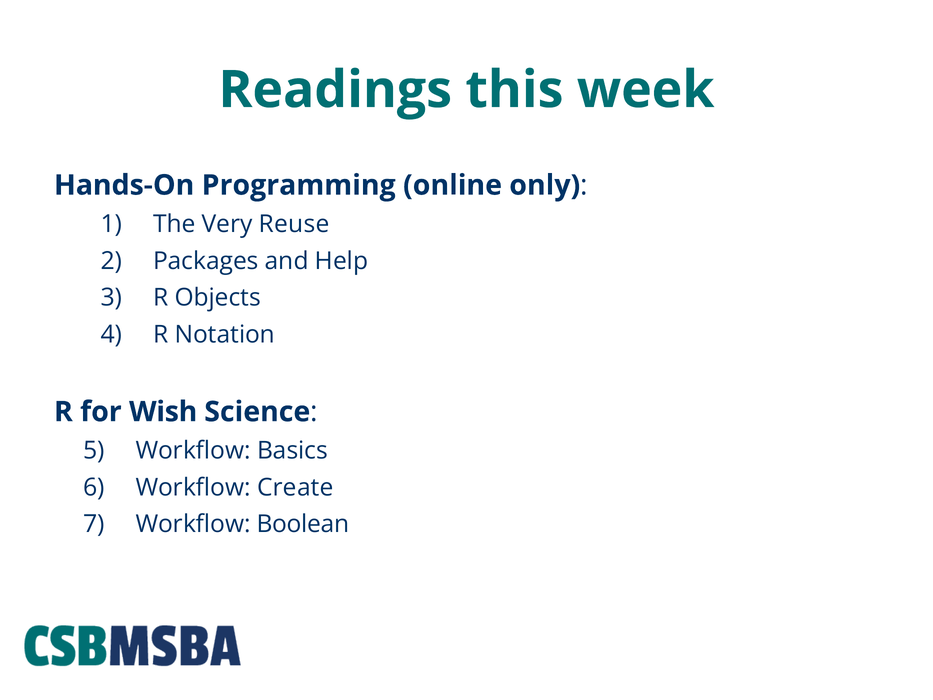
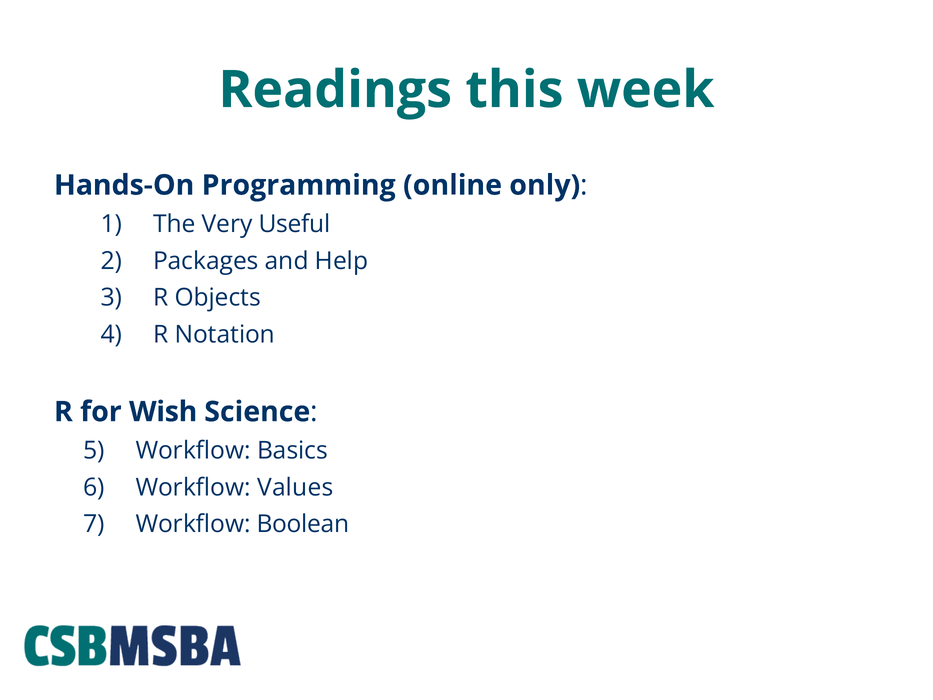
Reuse: Reuse -> Useful
Create: Create -> Values
